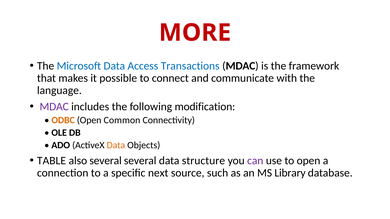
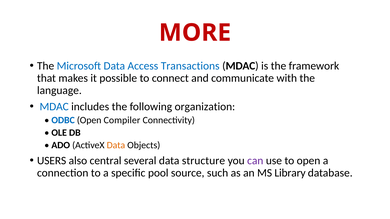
MDAC at (54, 107) colour: purple -> blue
modification: modification -> organization
ODBC colour: orange -> blue
Common: Common -> Compiler
TABLE: TABLE -> USERS
also several: several -> central
next: next -> pool
